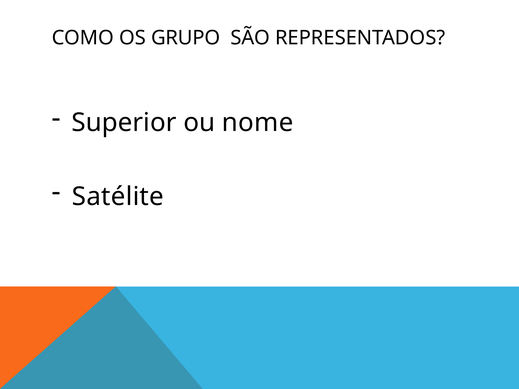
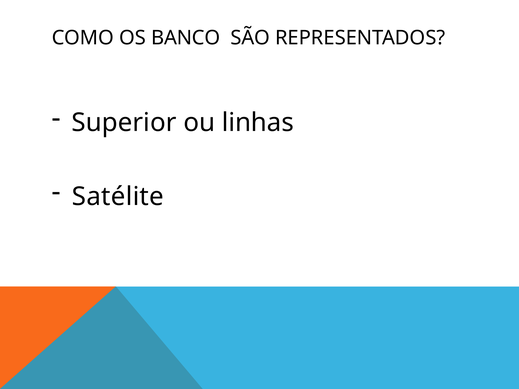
GRUPO: GRUPO -> BANCO
nome: nome -> linhas
